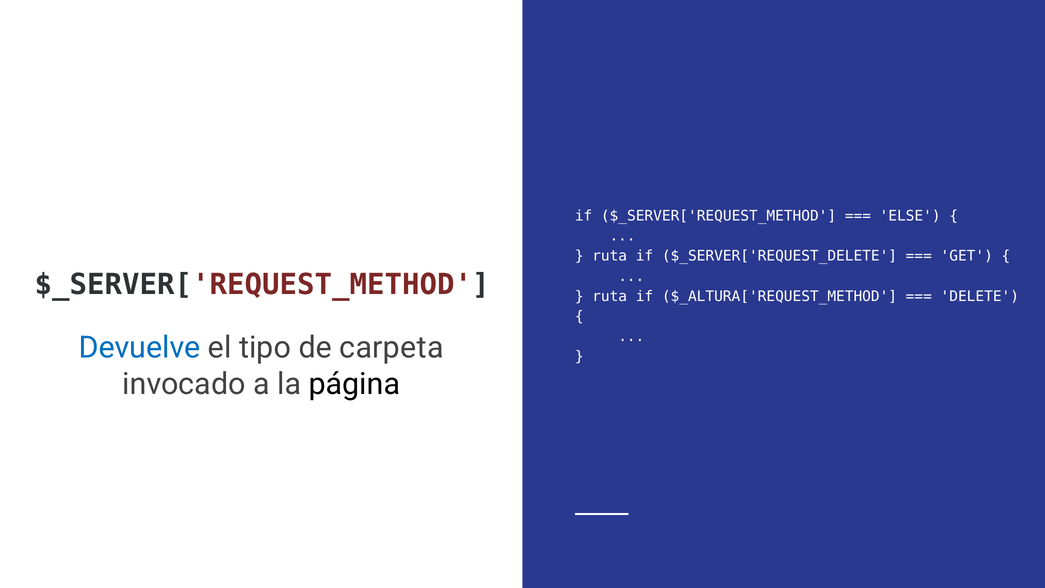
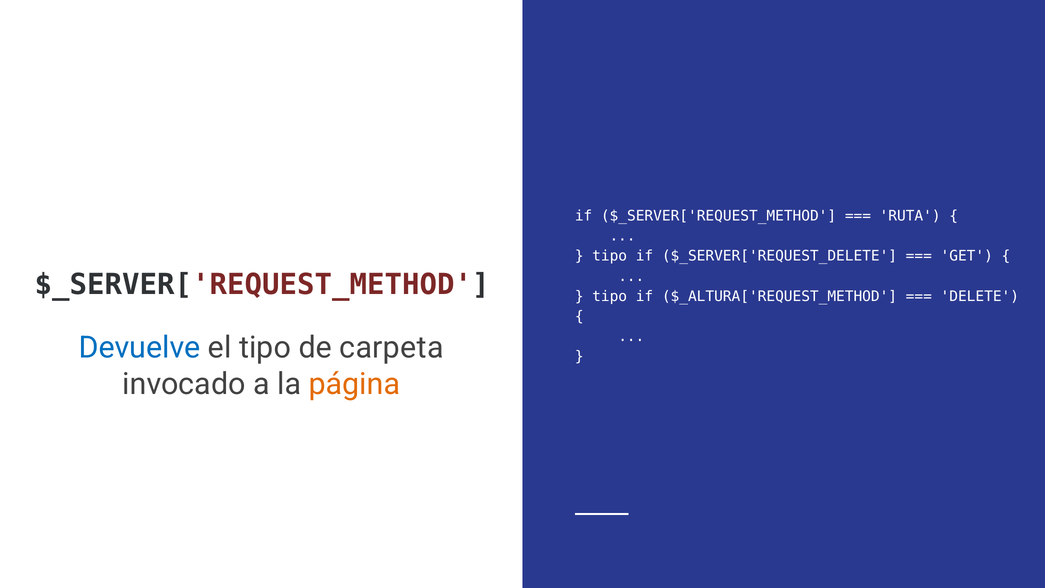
ELSE: ELSE -> RUTA
ruta at (610, 256): ruta -> tipo
ruta at (610, 296): ruta -> tipo
página colour: black -> orange
